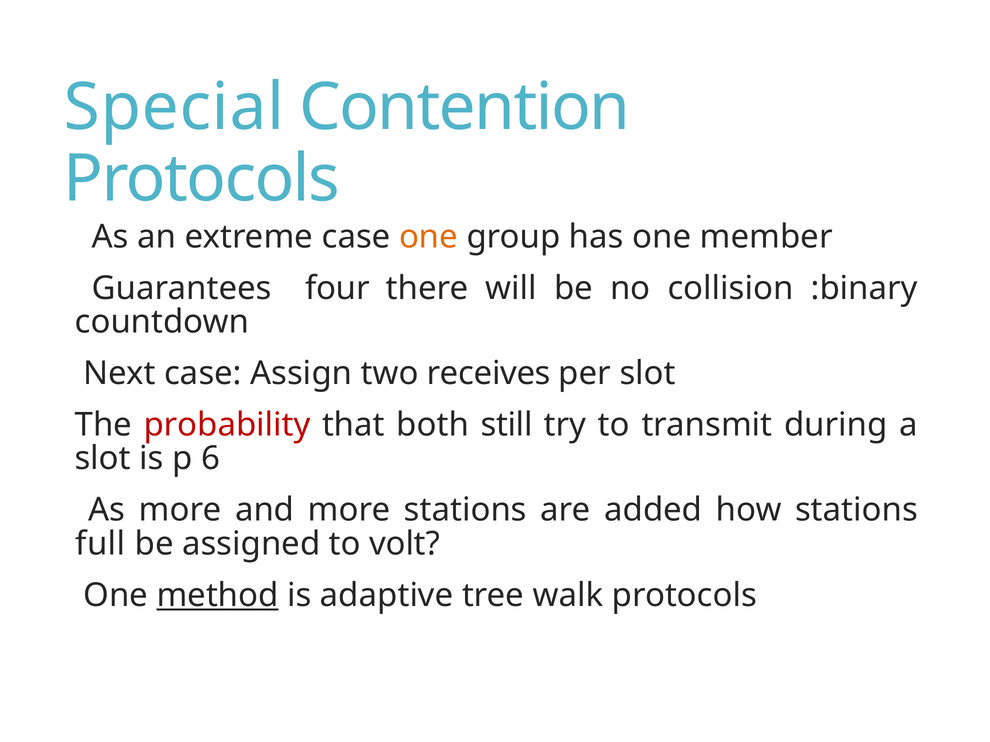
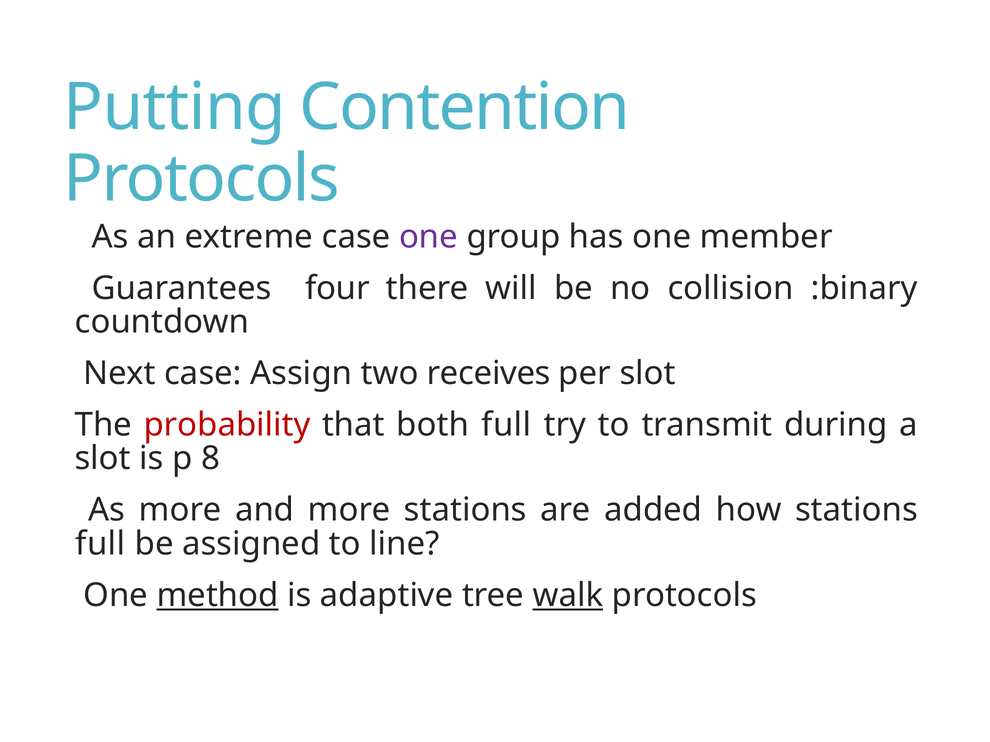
Special: Special -> Putting
one at (429, 237) colour: orange -> purple
both still: still -> full
6: 6 -> 8
volt: volt -> line
walk underline: none -> present
